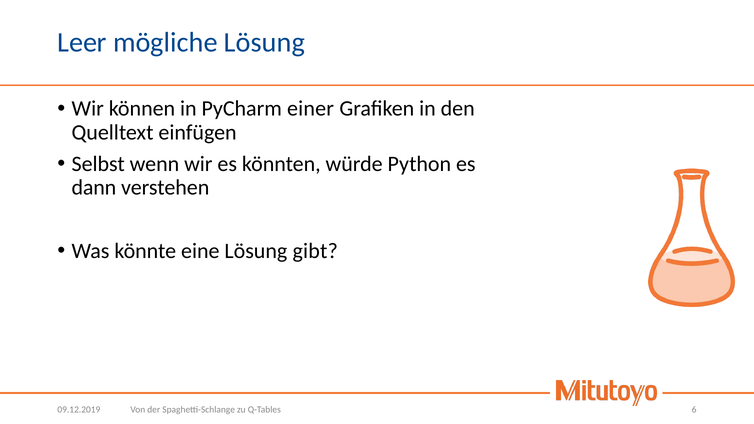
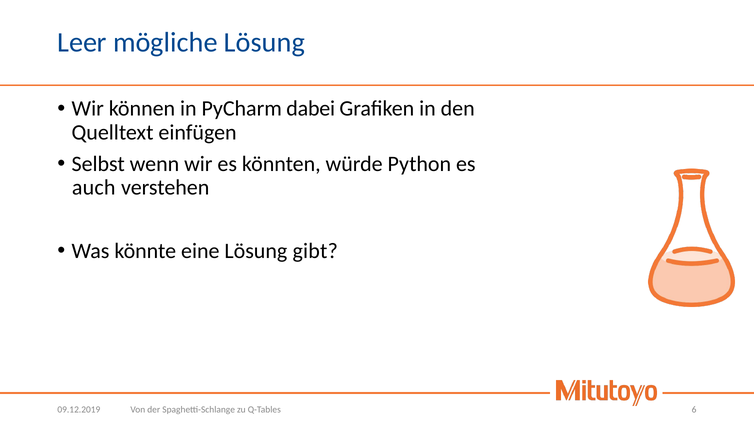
einer: einer -> dabei
dann: dann -> auch
